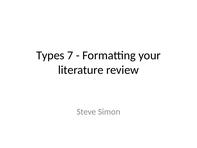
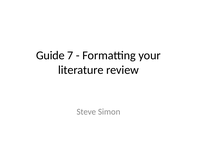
Types: Types -> Guide
